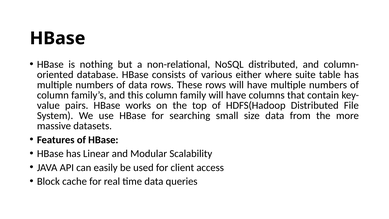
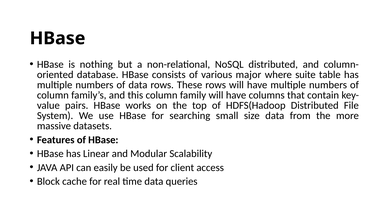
either: either -> major
